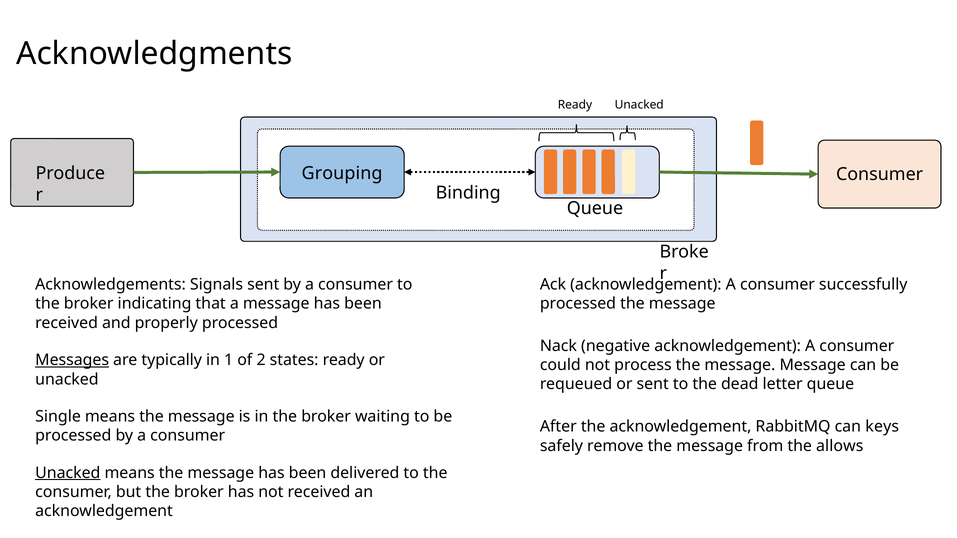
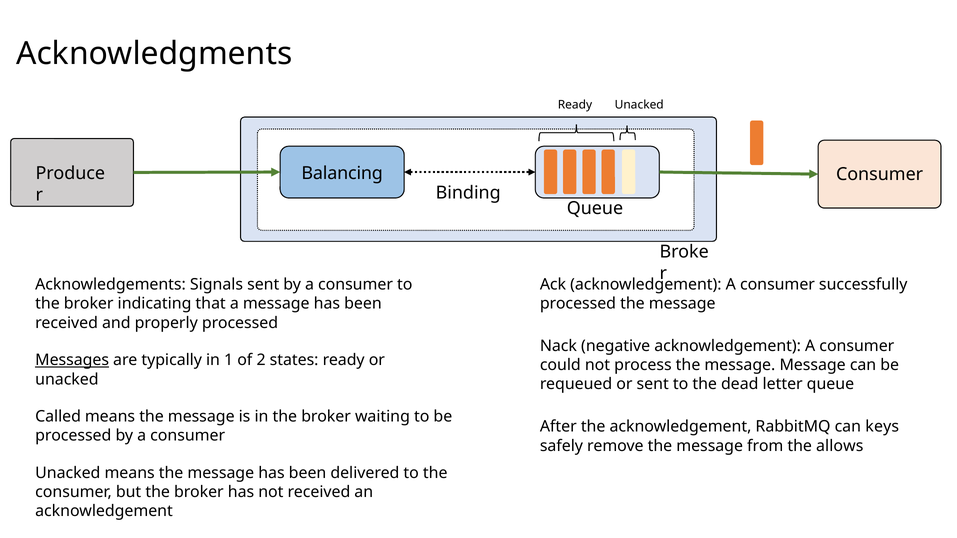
Grouping: Grouping -> Balancing
Single: Single -> Called
Unacked at (68, 473) underline: present -> none
